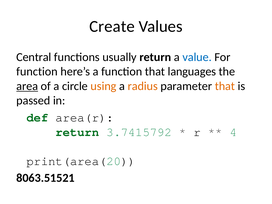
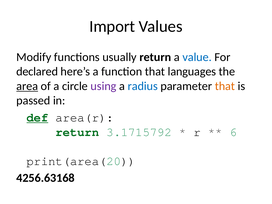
Create: Create -> Import
Central: Central -> Modify
function at (37, 72): function -> declared
using colour: orange -> purple
radius colour: orange -> blue
def underline: none -> present
3.7415792: 3.7415792 -> 3.1715792
4: 4 -> 6
8063.51521: 8063.51521 -> 4256.63168
